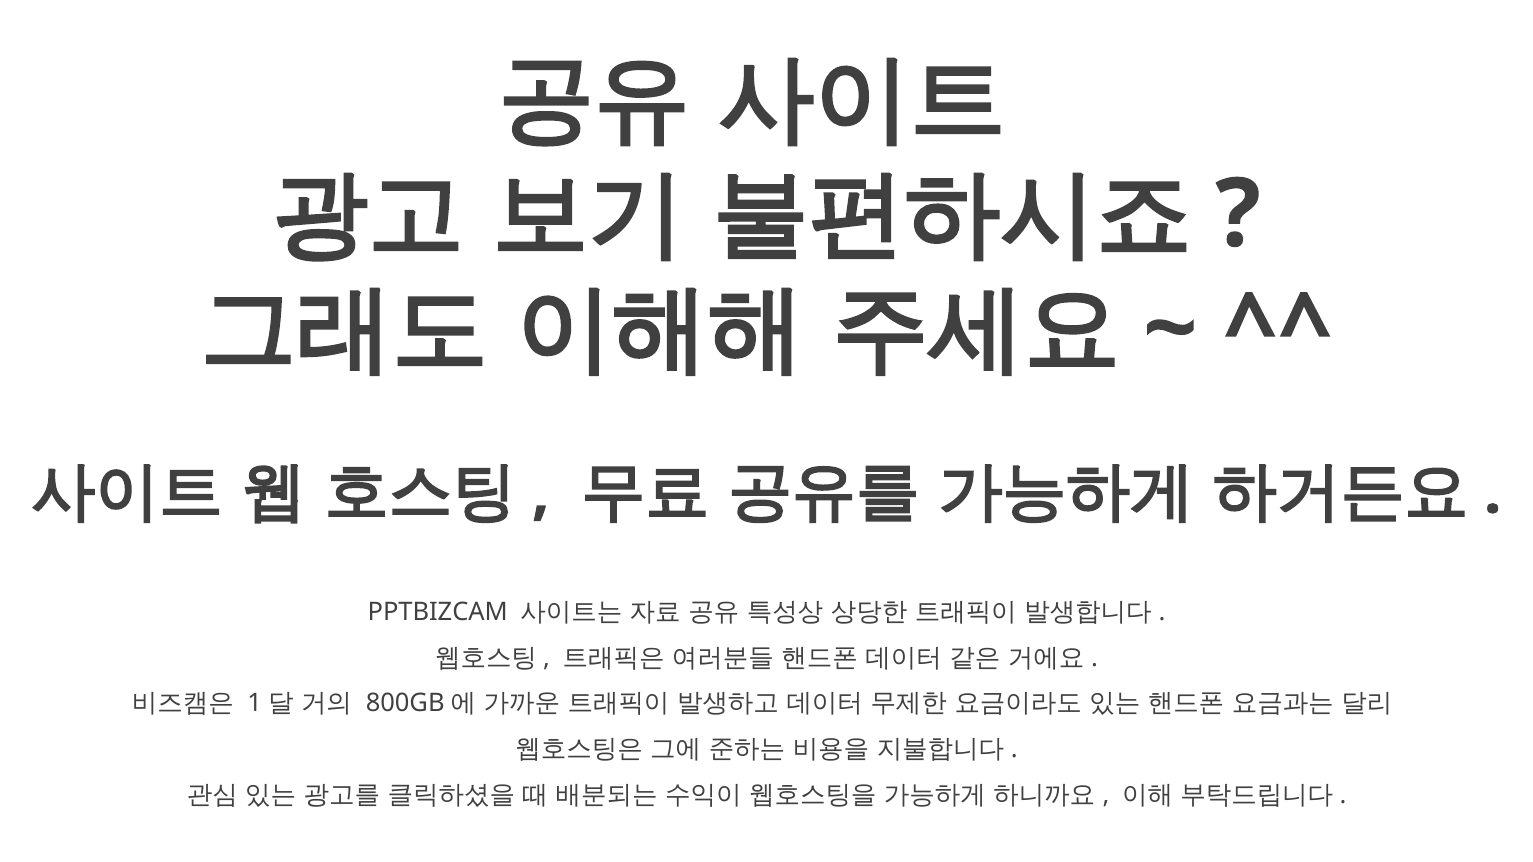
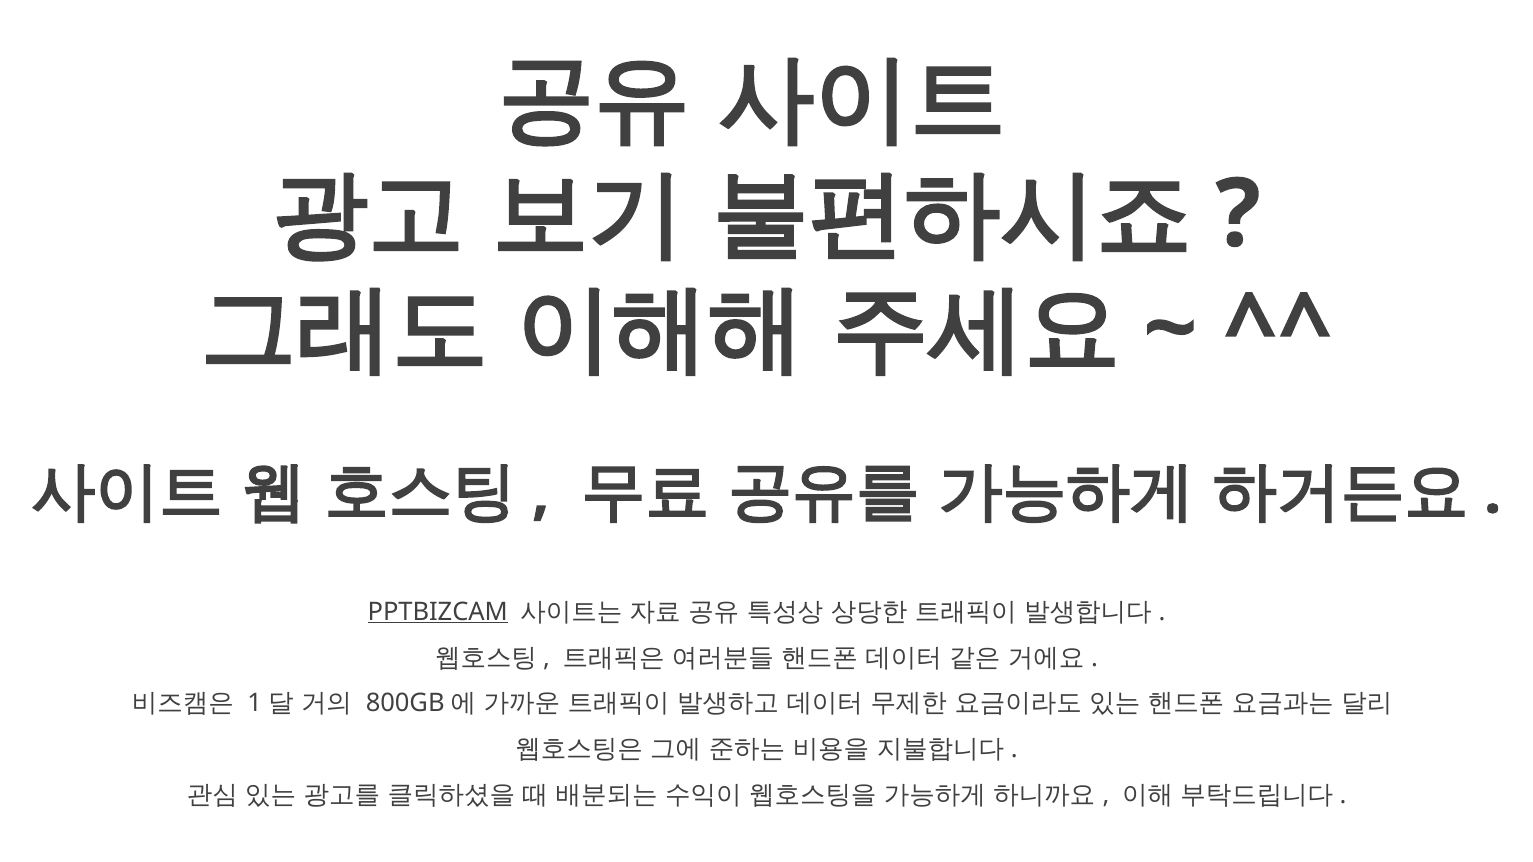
PPTBIZCAM underline: none -> present
